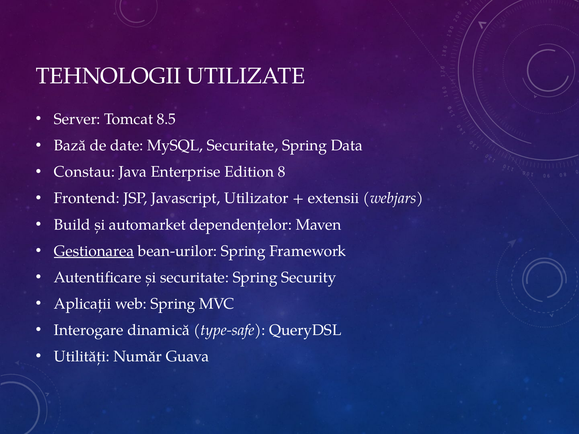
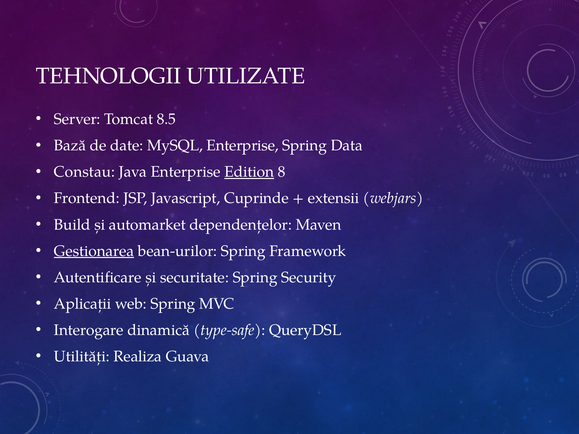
MySQL Securitate: Securitate -> Enterprise
Edition underline: none -> present
Utilizator: Utilizator -> Cuprinde
Număr: Număr -> Realiza
